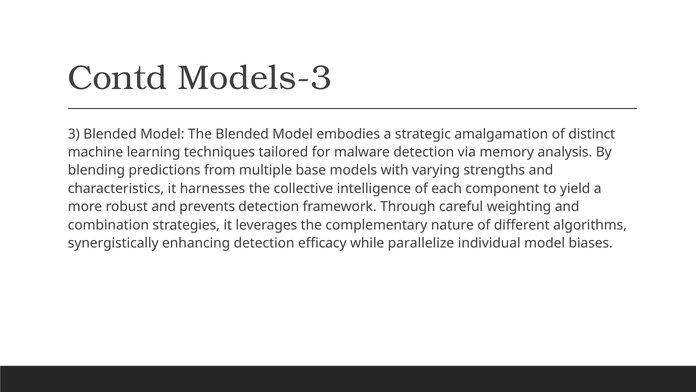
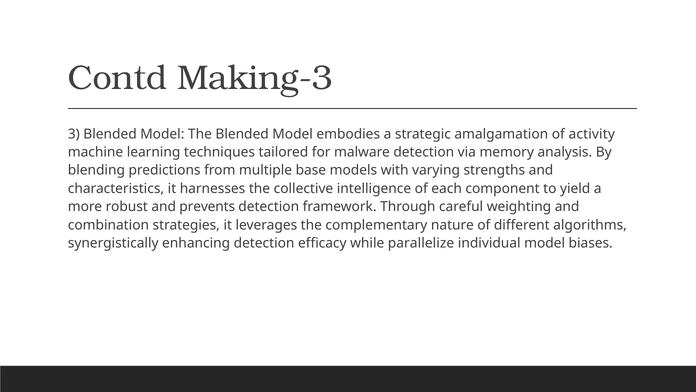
Models-3: Models-3 -> Making-3
distinct: distinct -> activity
